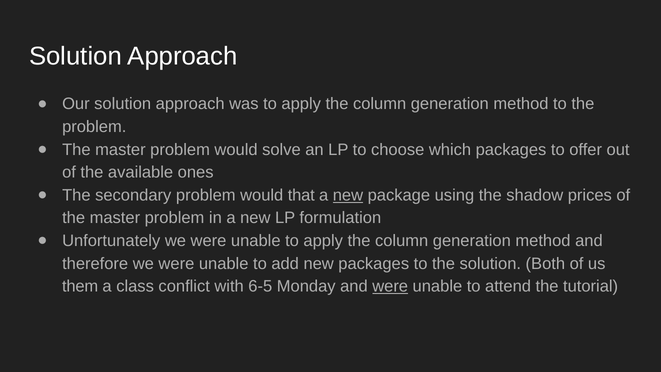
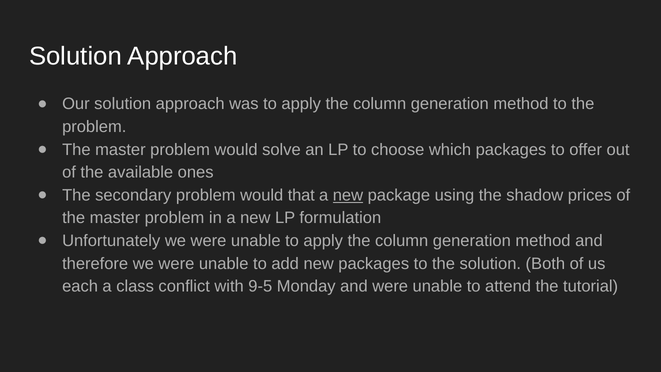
them: them -> each
6-5: 6-5 -> 9-5
were at (390, 286) underline: present -> none
